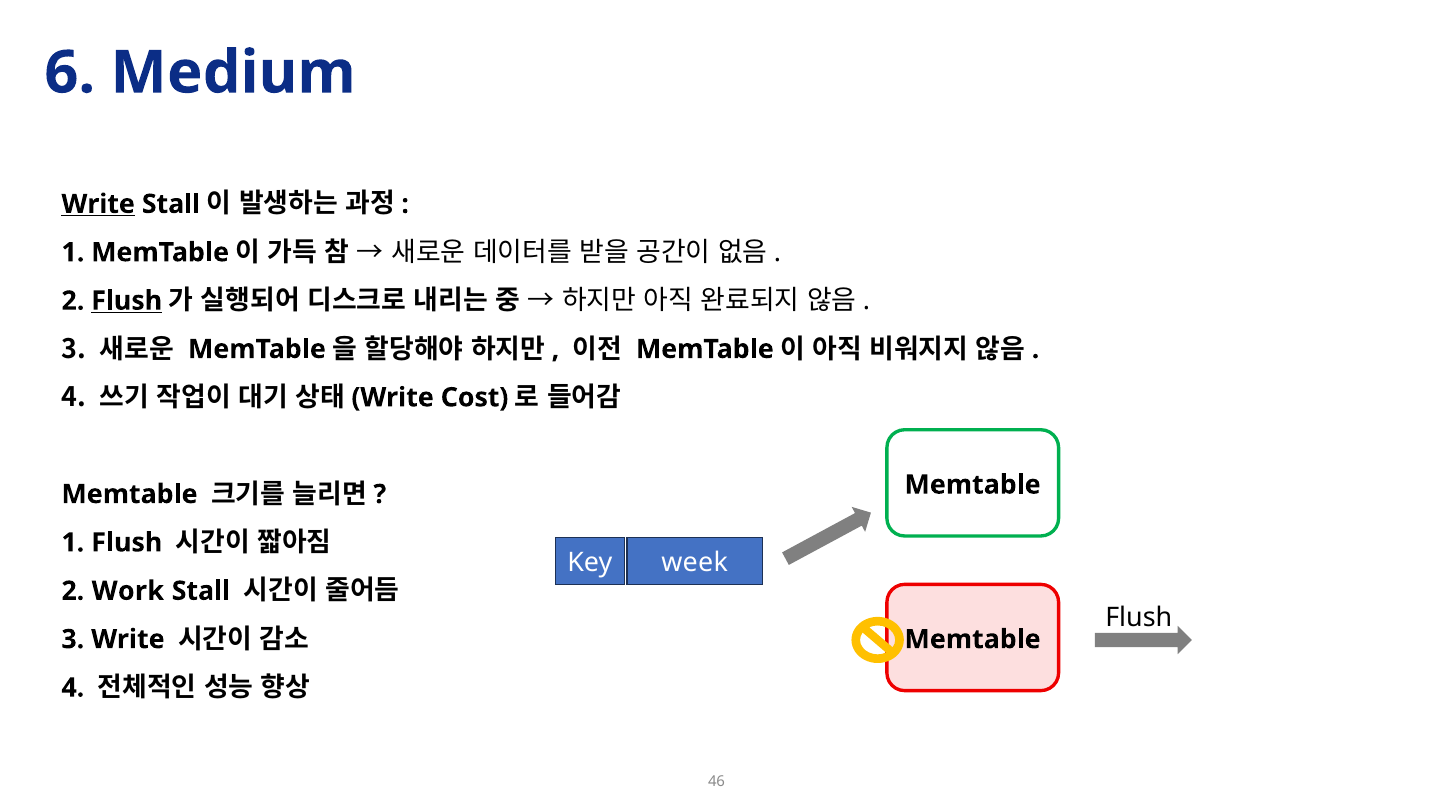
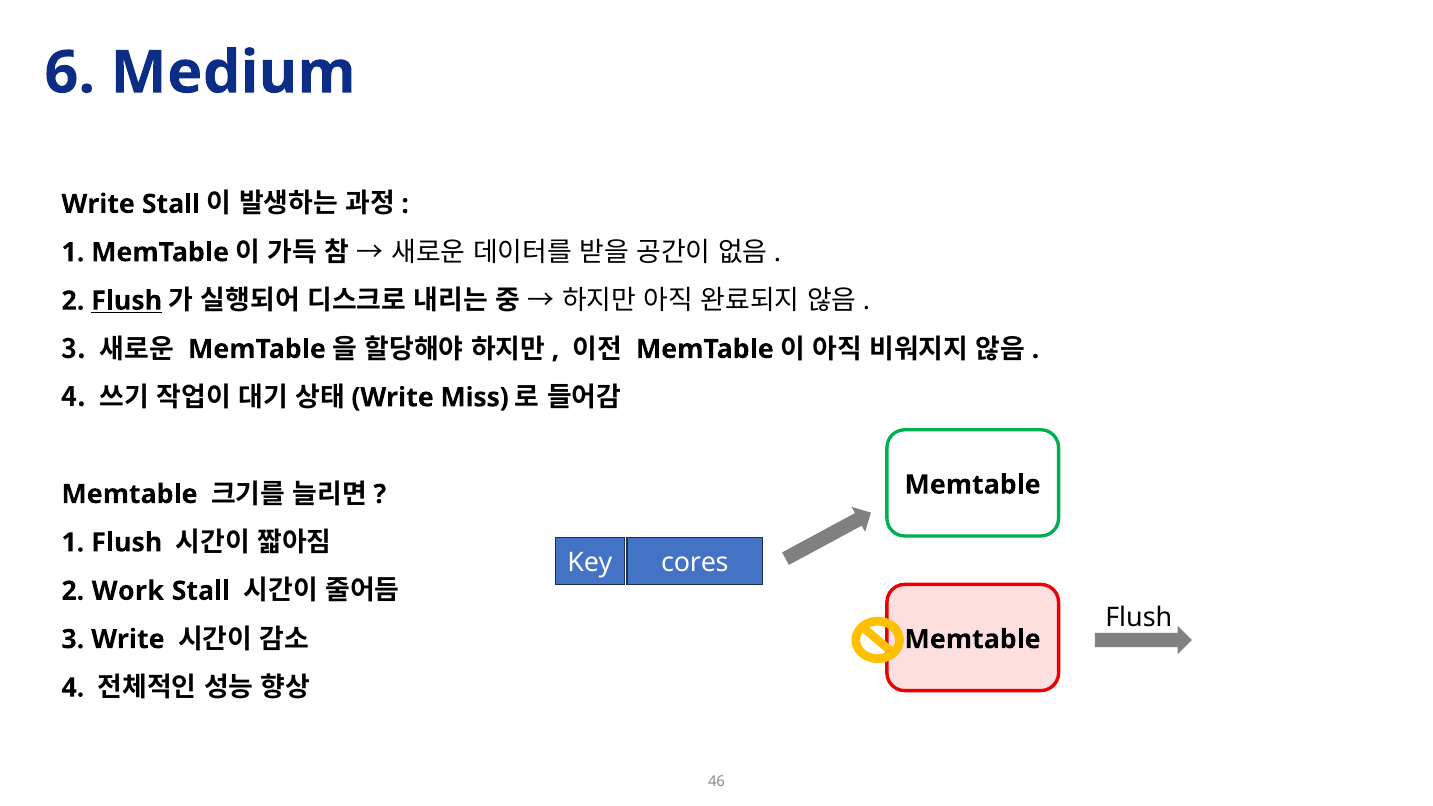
Write at (98, 204) underline: present -> none
Cost: Cost -> Miss
week: week -> cores
